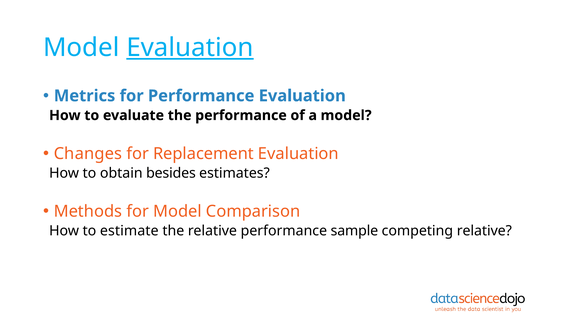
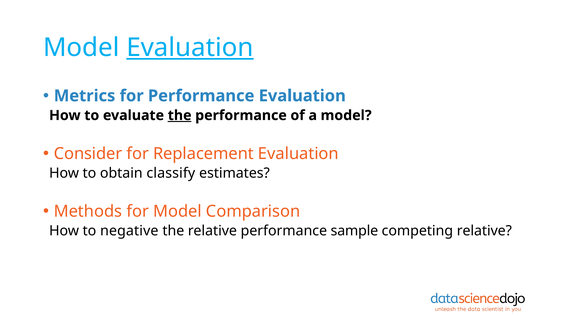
the at (180, 115) underline: none -> present
Changes: Changes -> Consider
besides: besides -> classify
estimate: estimate -> negative
